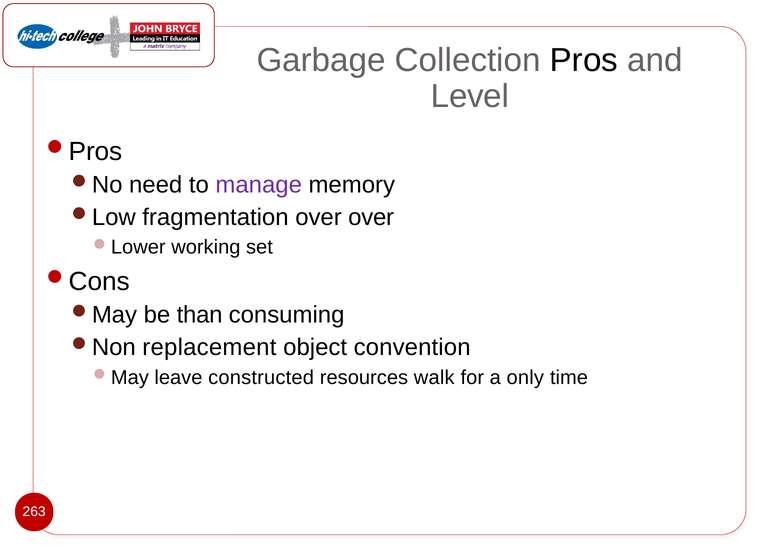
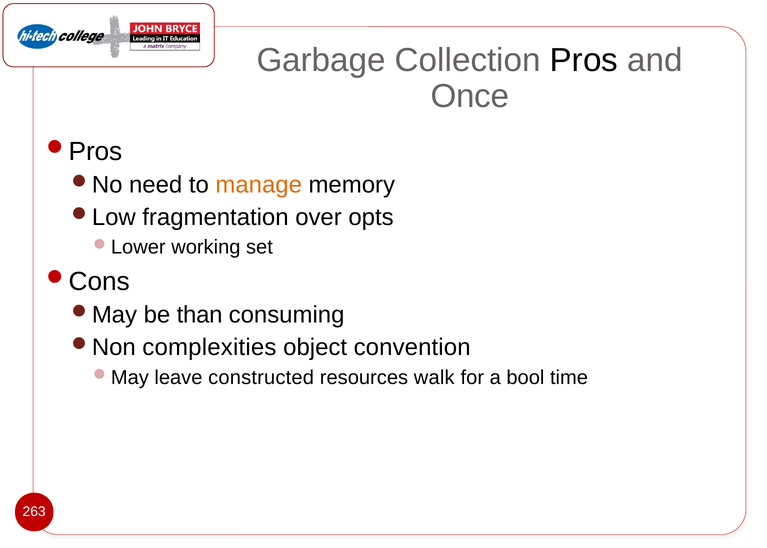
Level: Level -> Once
manage colour: purple -> orange
over over: over -> opts
replacement: replacement -> complexities
only: only -> bool
